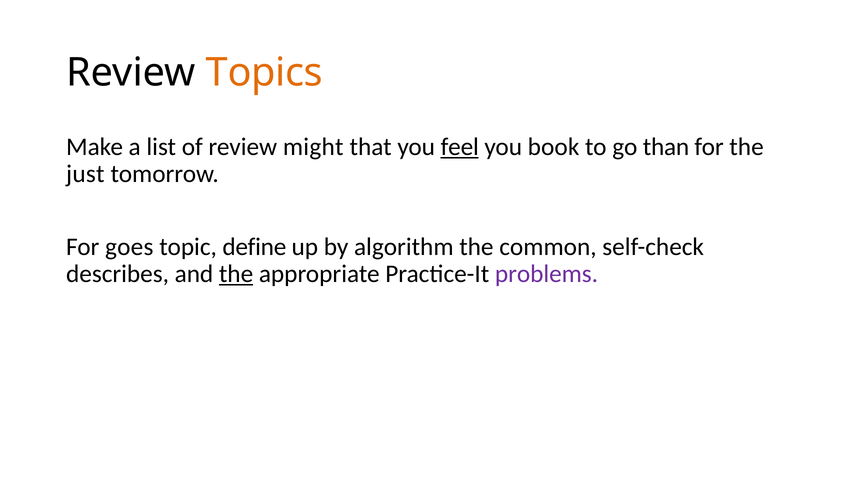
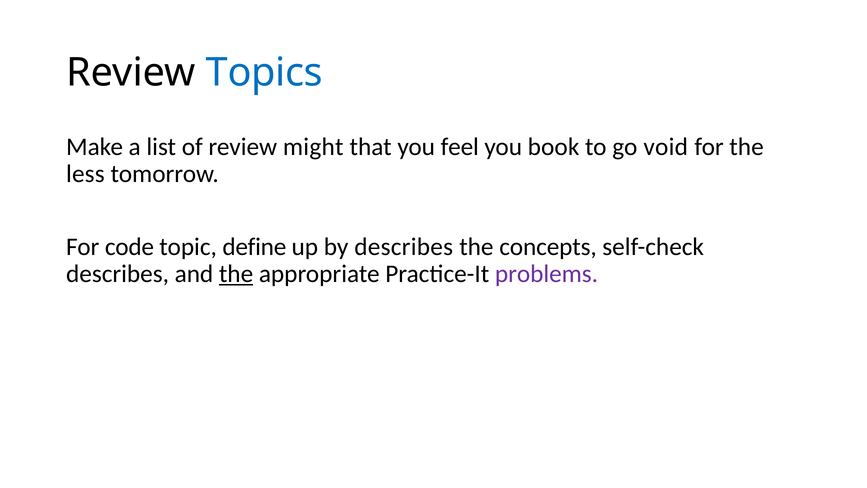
Topics colour: orange -> blue
feel underline: present -> none
than: than -> void
just: just -> less
goes: goes -> code
by algorithm: algorithm -> describes
common: common -> concepts
